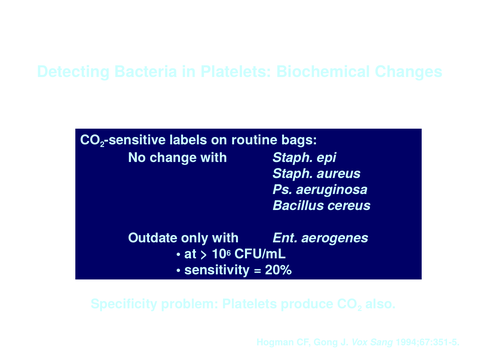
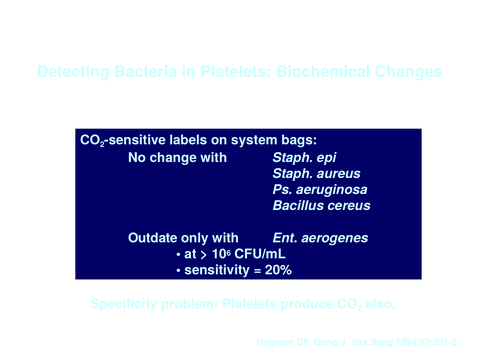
routine: routine -> system
